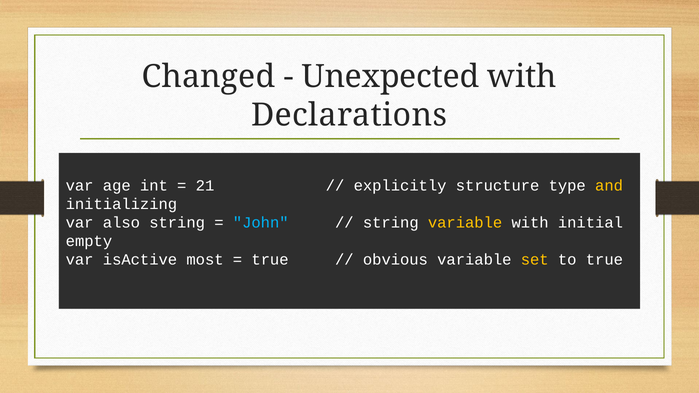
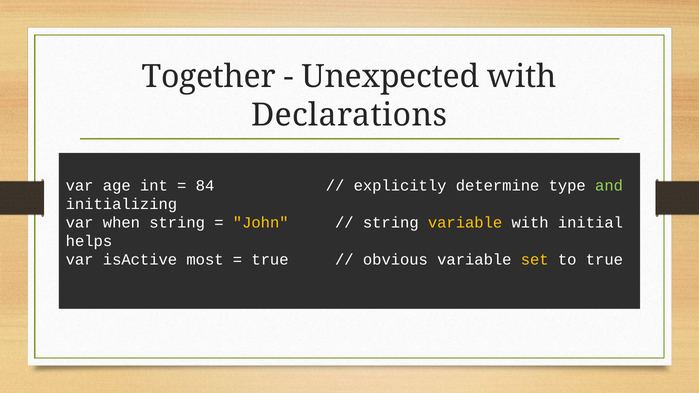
Changed: Changed -> Together
21: 21 -> 84
structure: structure -> determine
and colour: yellow -> light green
also: also -> when
John colour: light blue -> yellow
empty: empty -> helps
